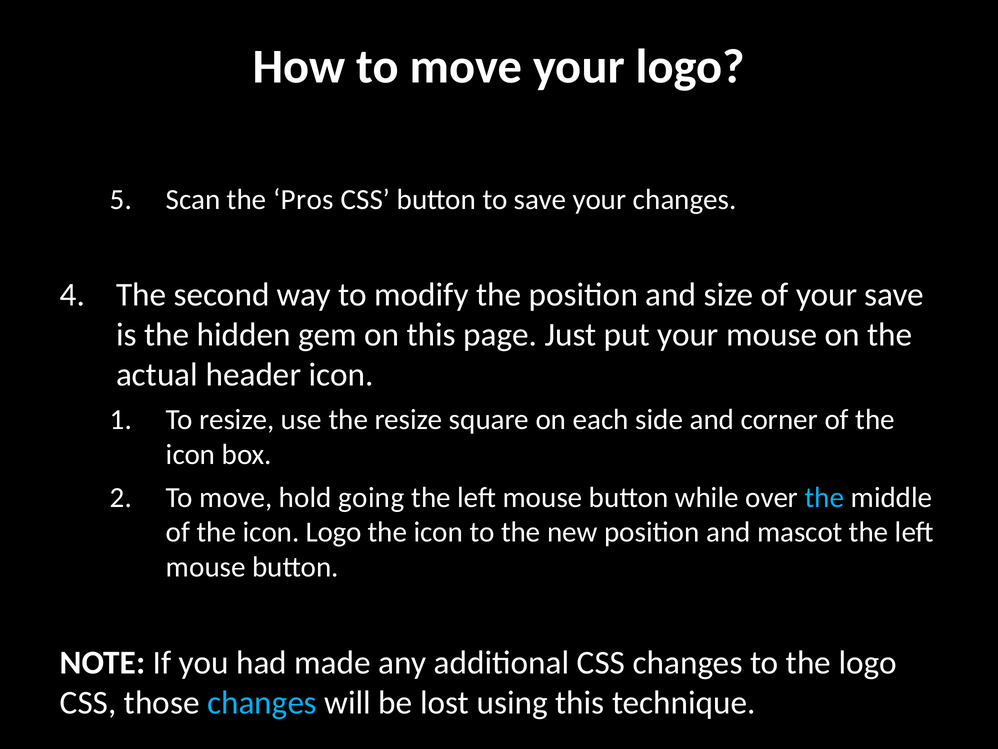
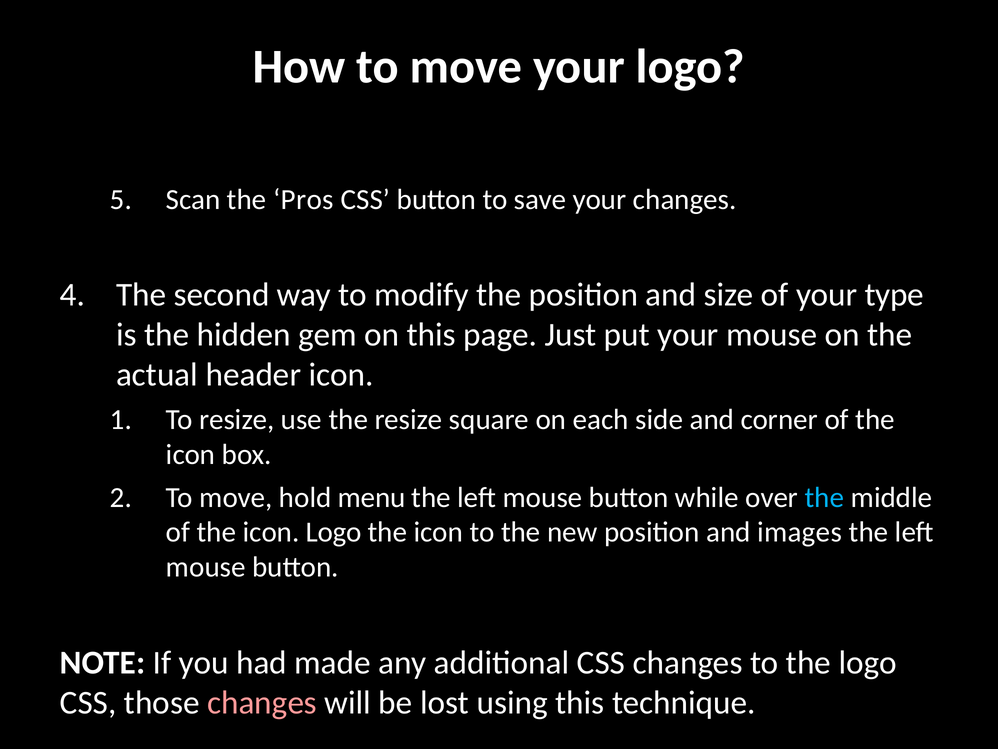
your save: save -> type
going: going -> menu
mascot: mascot -> images
changes at (262, 702) colour: light blue -> pink
